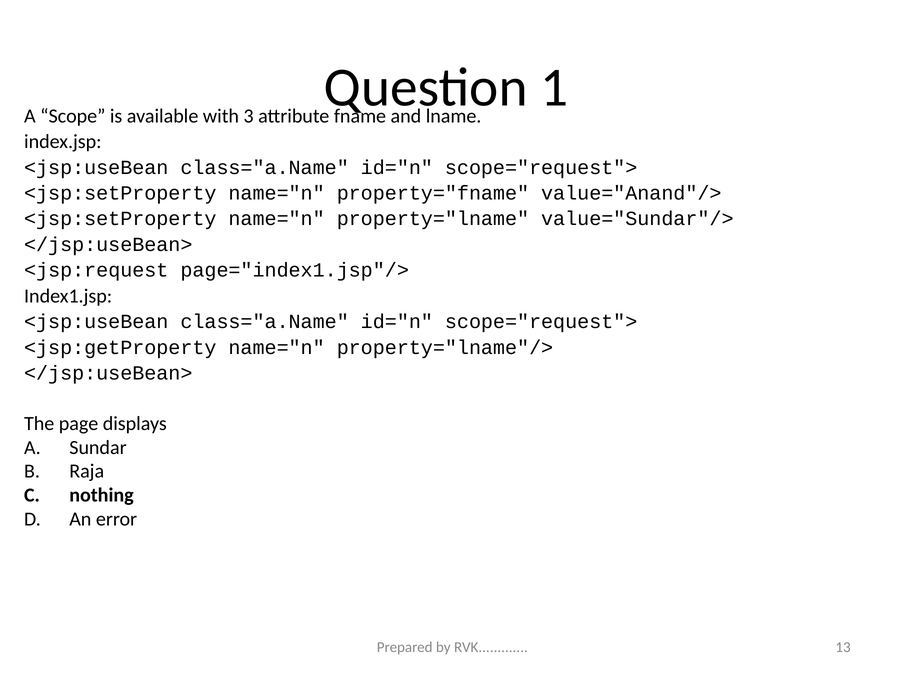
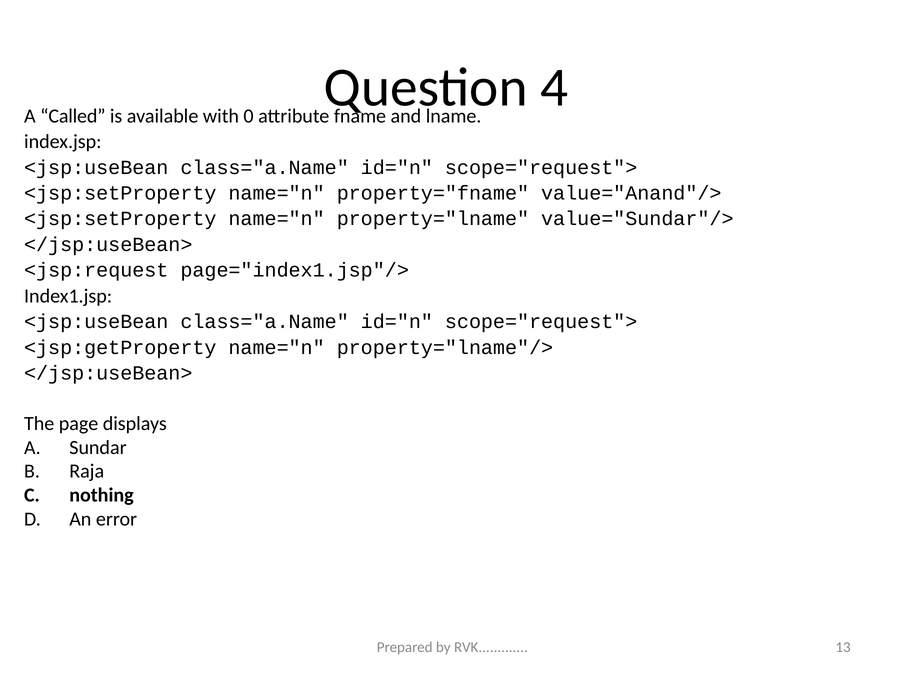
1: 1 -> 4
Scope: Scope -> Called
3: 3 -> 0
